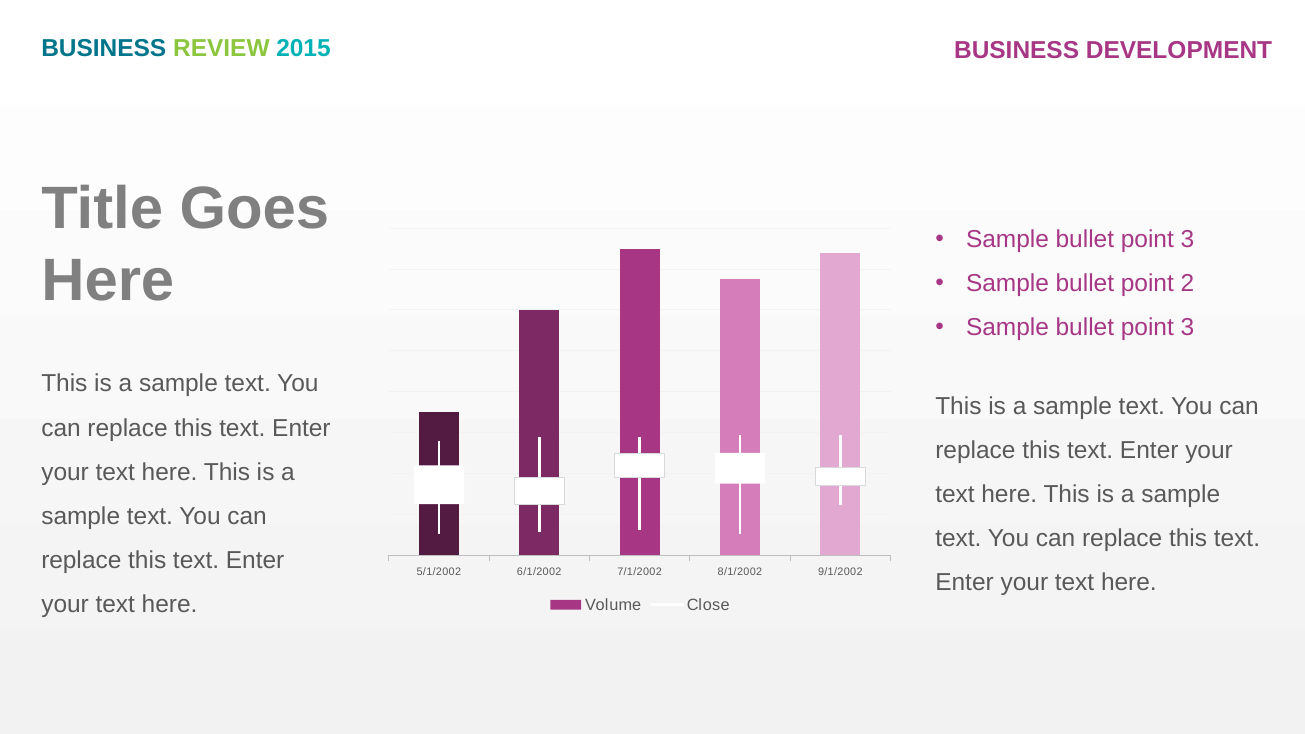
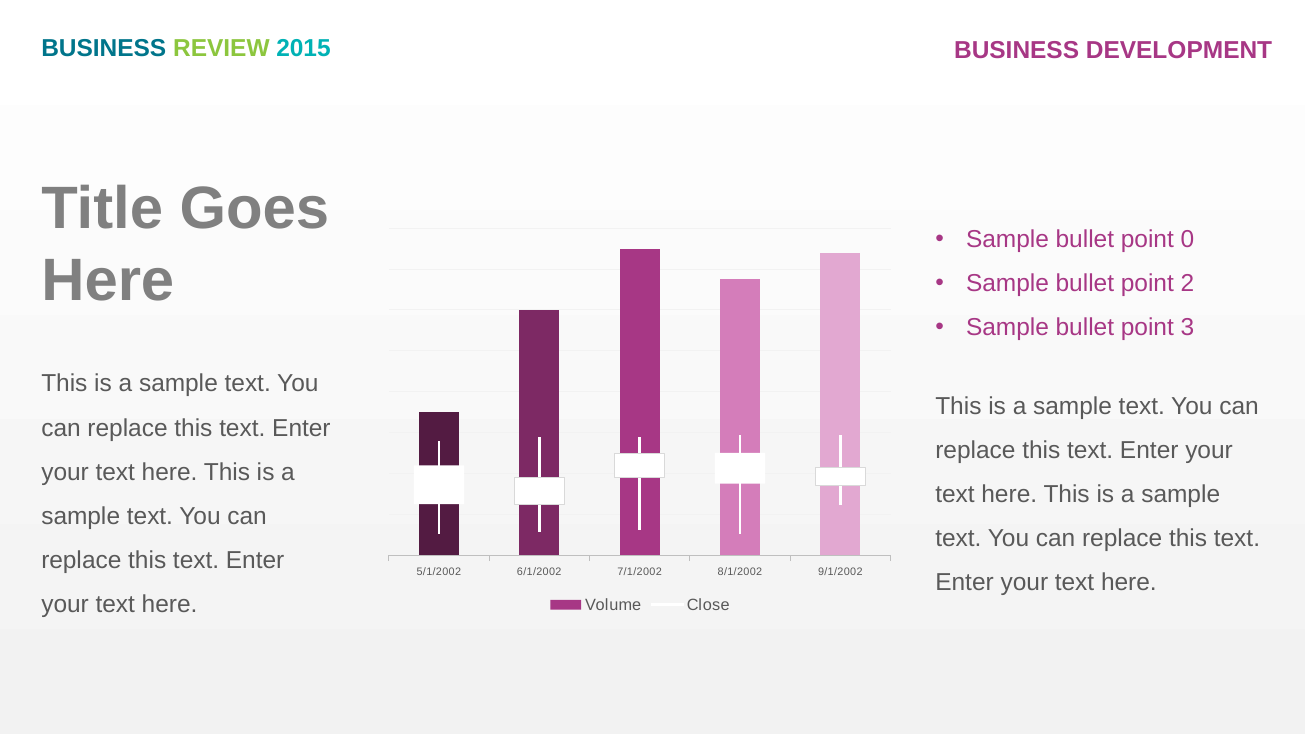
3 at (1187, 240): 3 -> 0
